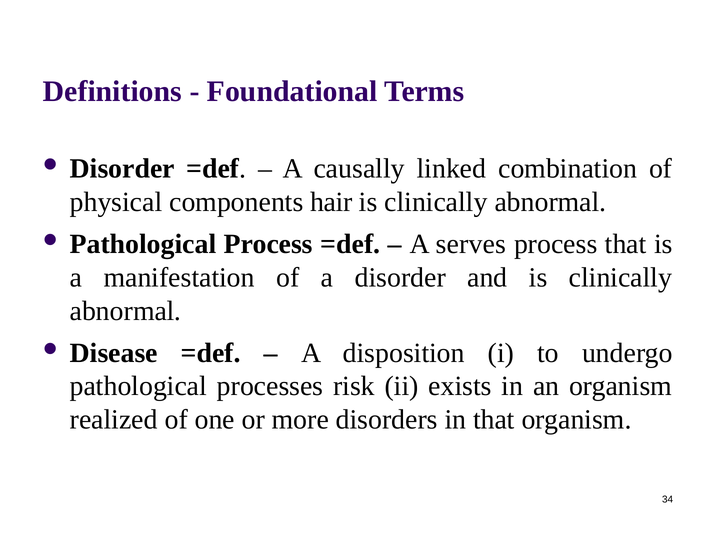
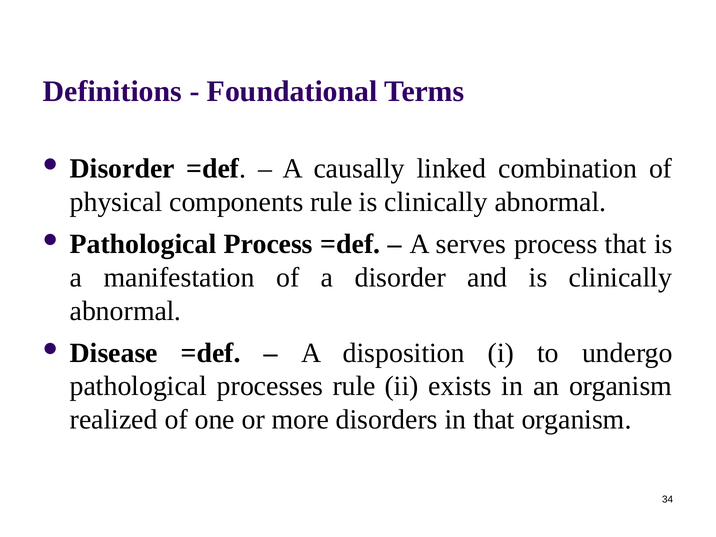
components hair: hair -> rule
processes risk: risk -> rule
